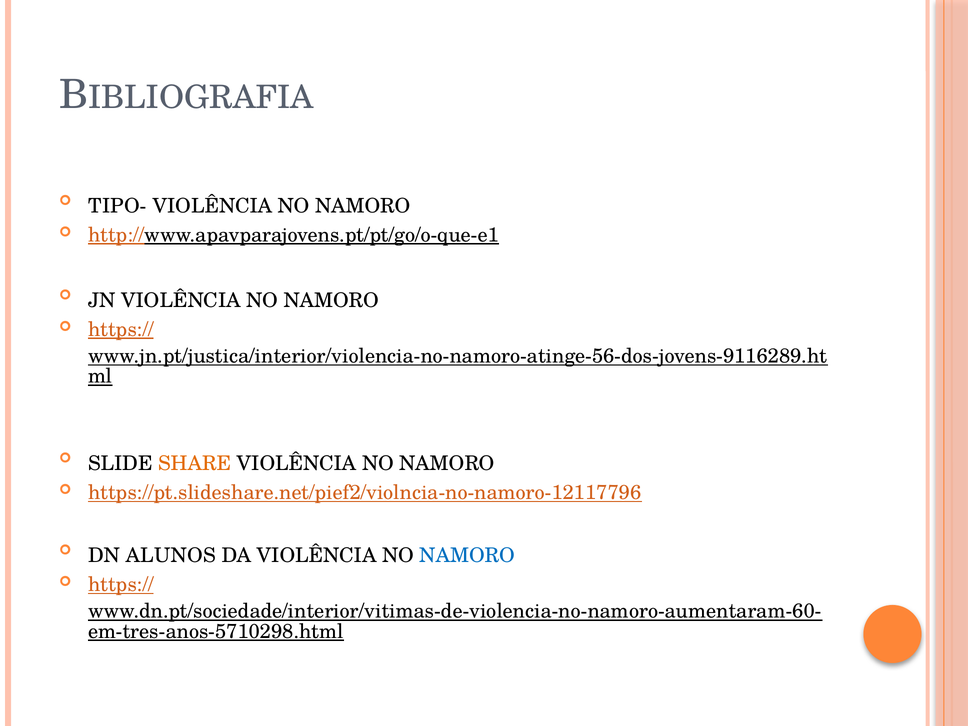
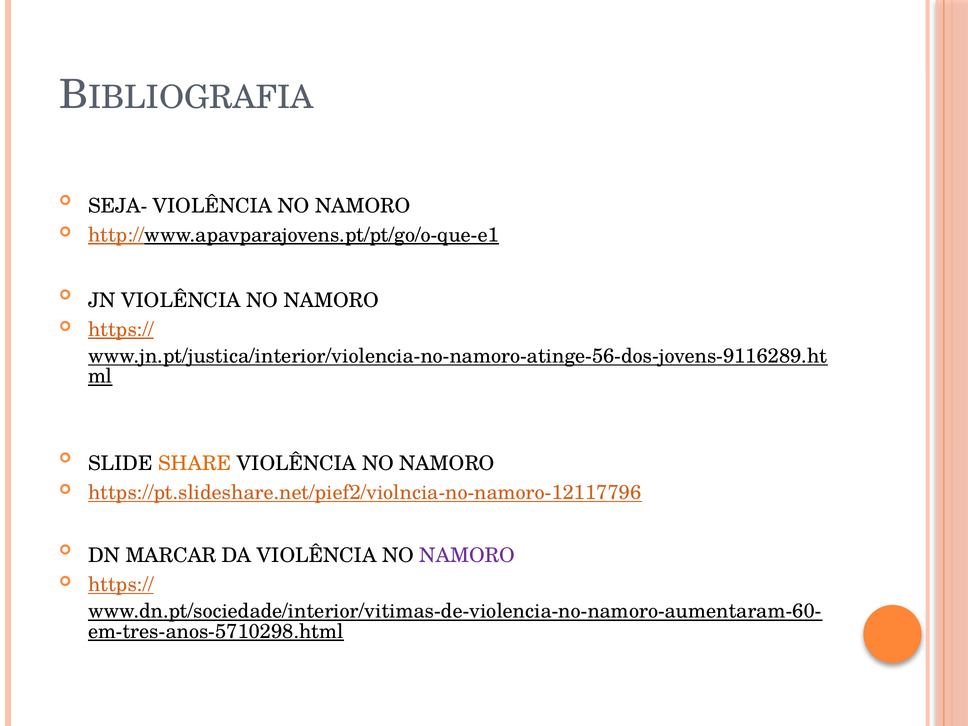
TIPO-: TIPO- -> SEJA-
ALUNOS: ALUNOS -> MARCAR
NAMORO at (467, 556) colour: blue -> purple
